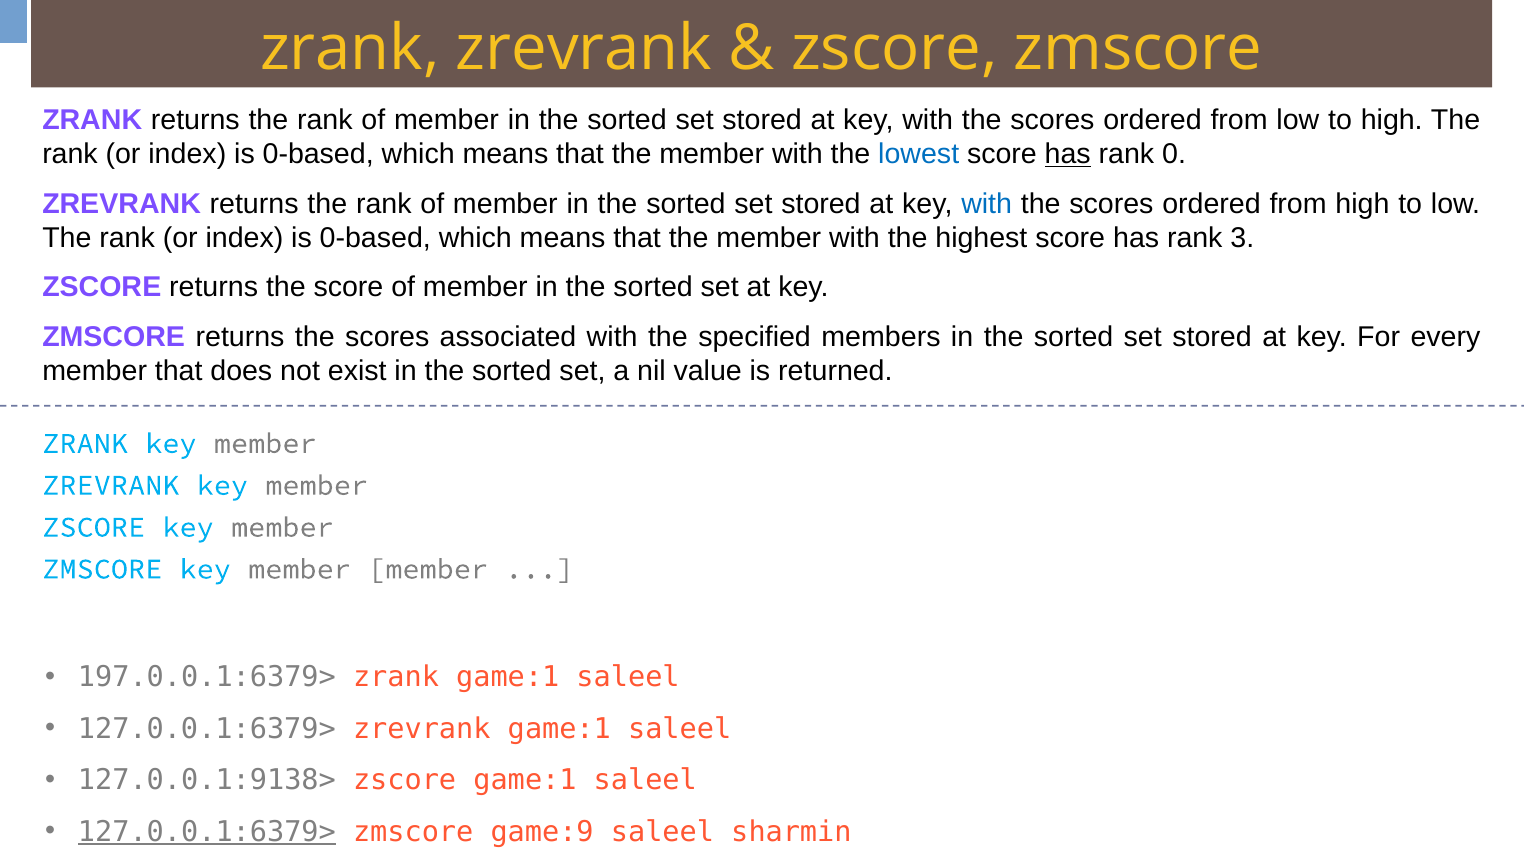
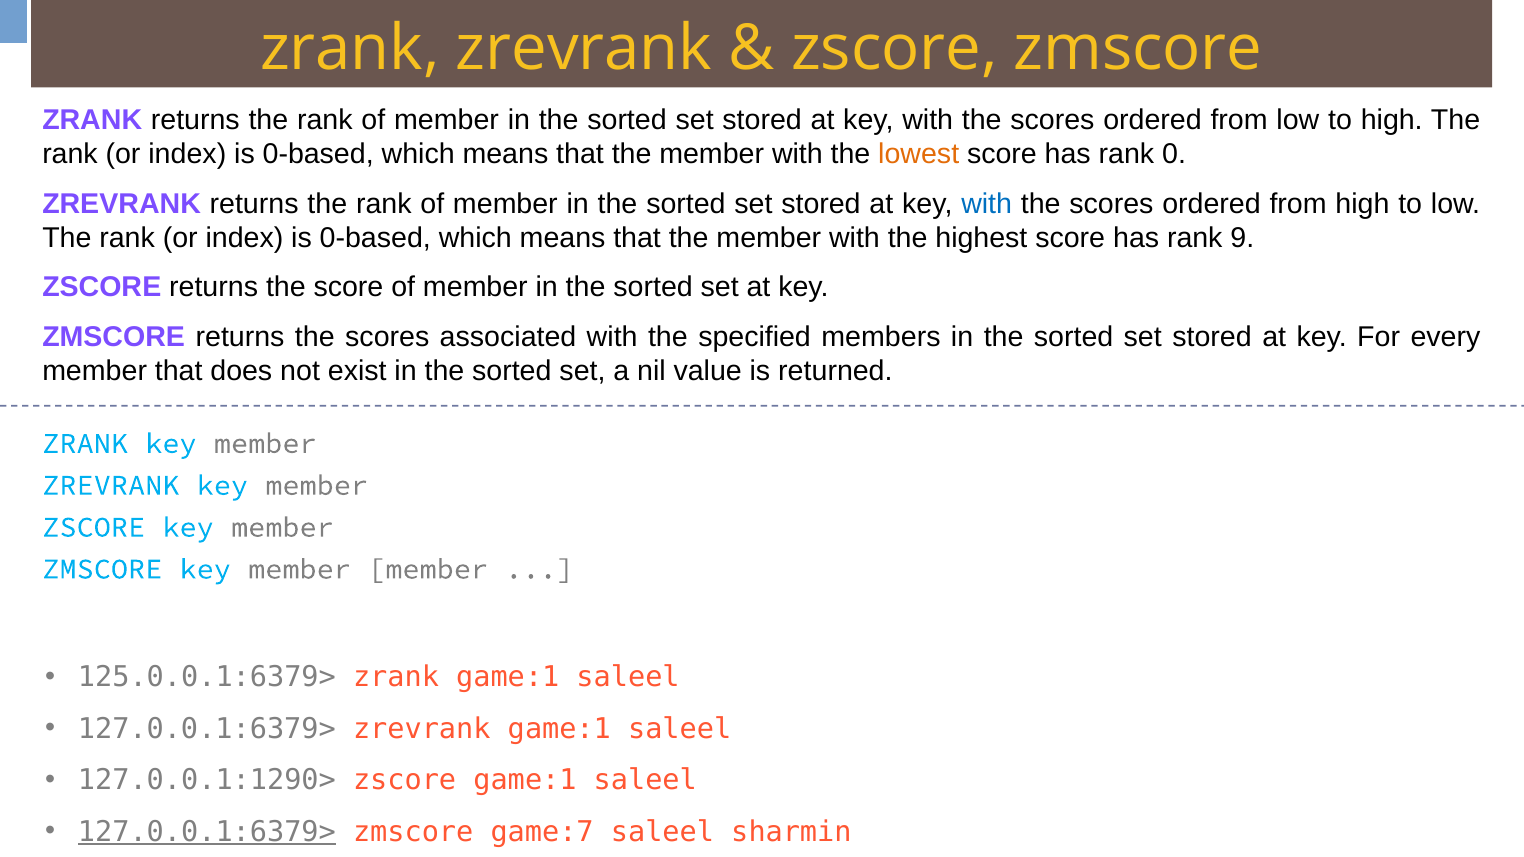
lowest colour: blue -> orange
has at (1068, 154) underline: present -> none
3: 3 -> 9
197.0.0.1:6379>: 197.0.0.1:6379> -> 125.0.0.1:6379>
127.0.0.1:9138>: 127.0.0.1:9138> -> 127.0.0.1:1290>
game:9: game:9 -> game:7
